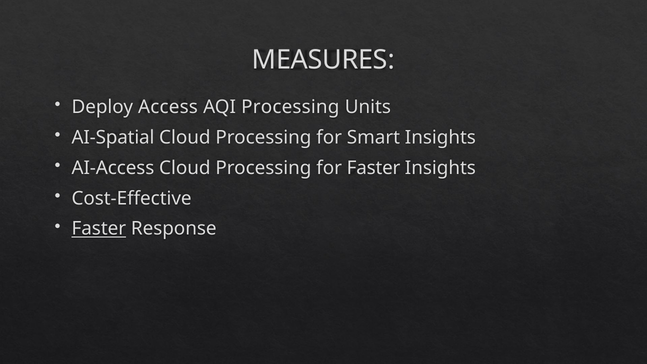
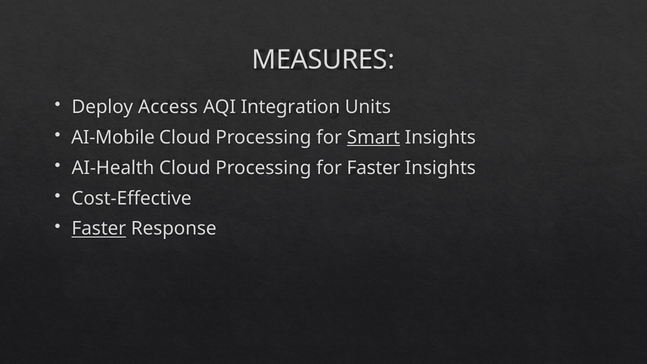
AQI Processing: Processing -> Integration
AI-Spatial: AI-Spatial -> AI-Mobile
Smart underline: none -> present
AI-Access: AI-Access -> AI-Health
